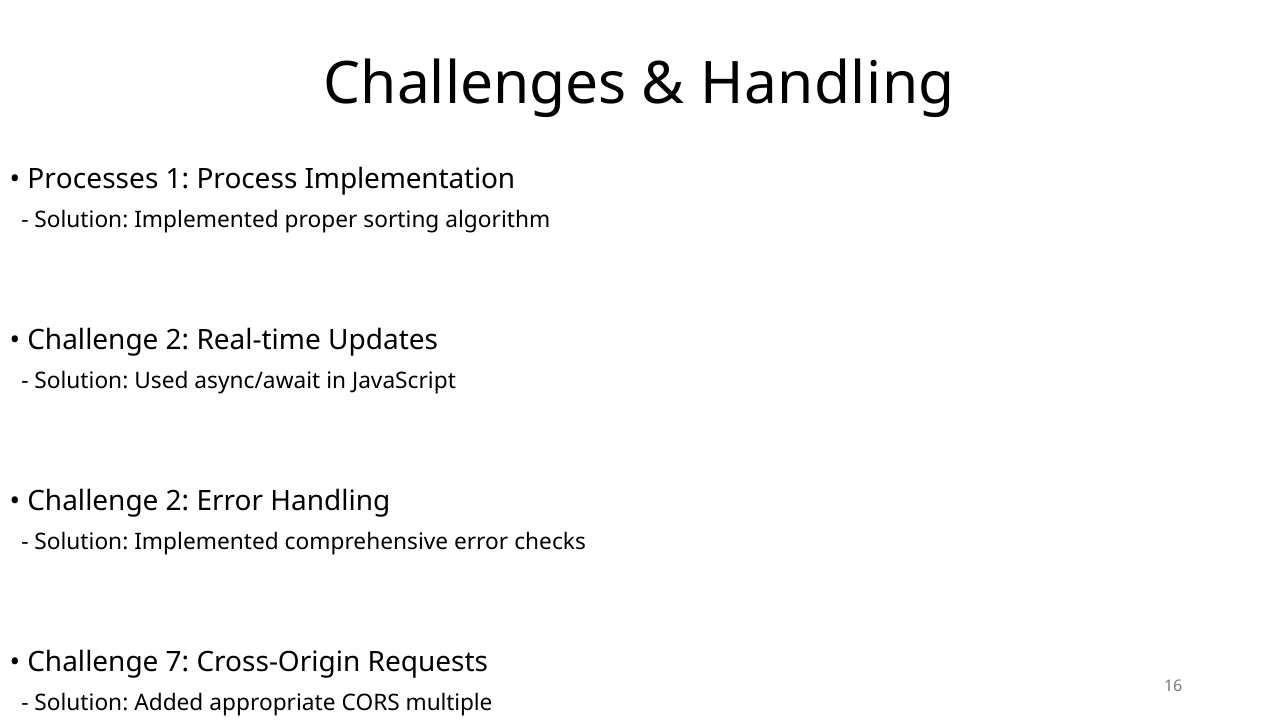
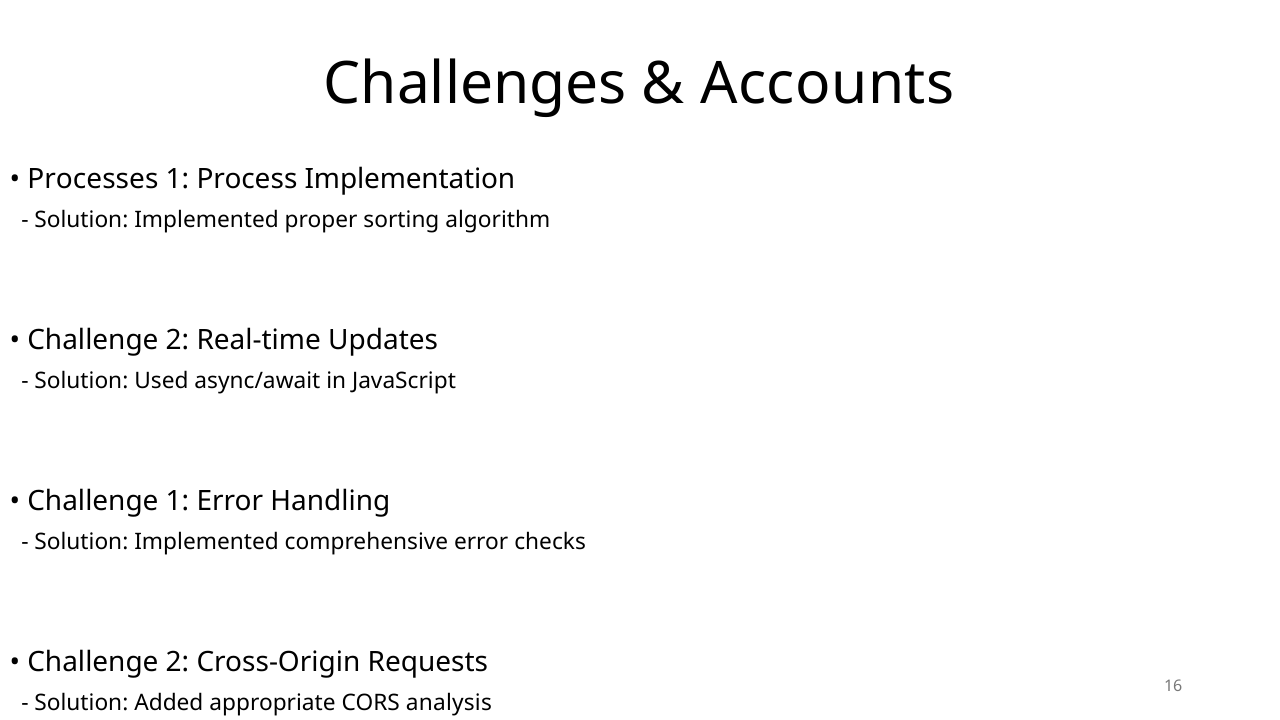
Handling at (827, 84): Handling -> Accounts
2 at (177, 501): 2 -> 1
7 at (177, 662): 7 -> 2
multiple: multiple -> analysis
